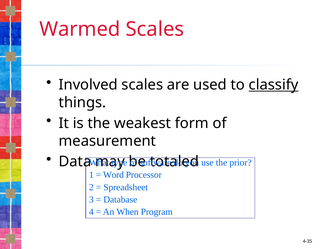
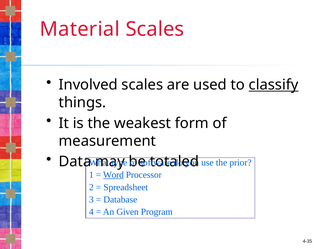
Warmed: Warmed -> Material
Word underline: none -> present
When: When -> Given
